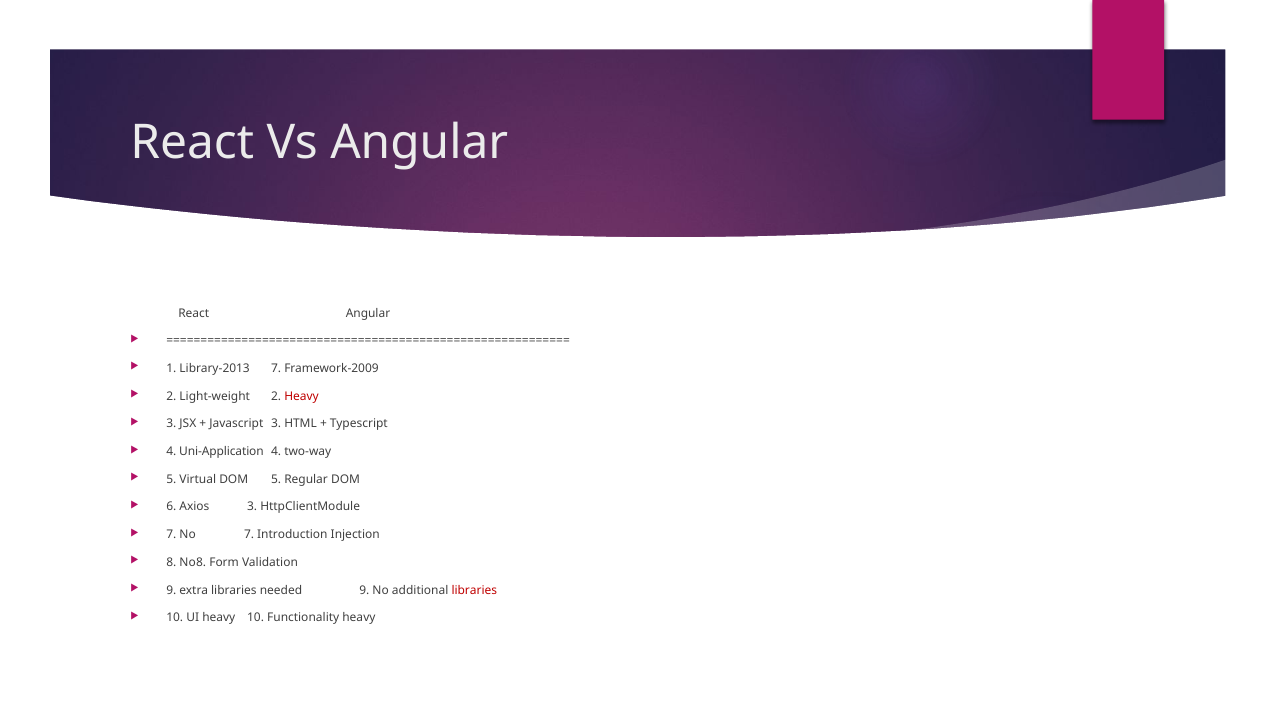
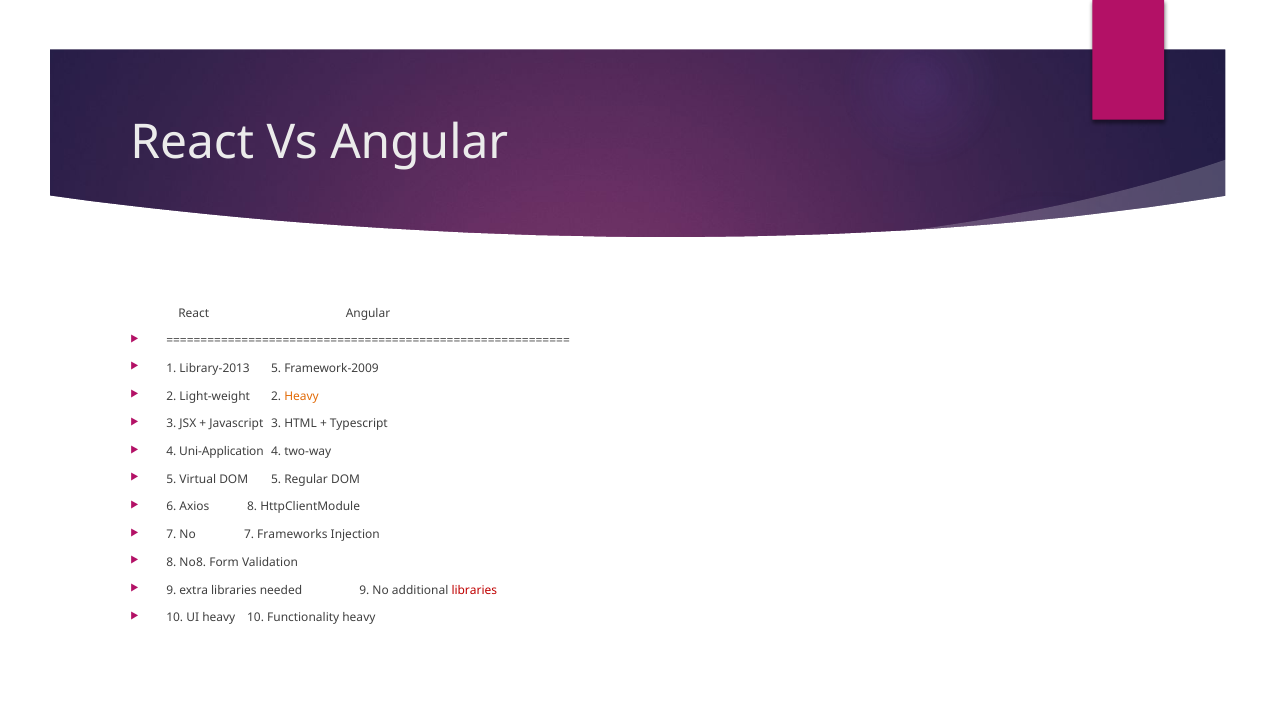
Library-2013 7: 7 -> 5
Heavy at (302, 396) colour: red -> orange
Axios 3: 3 -> 8
Introduction: Introduction -> Frameworks
